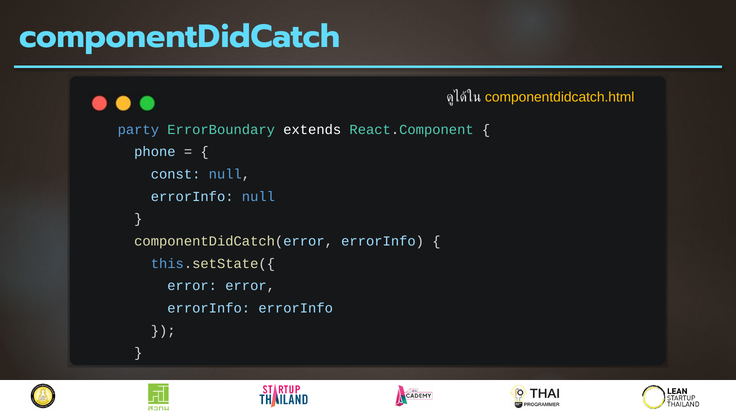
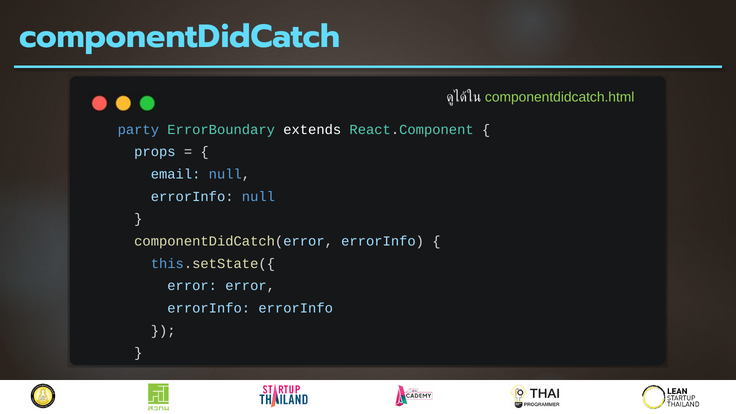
componentdidcatch.html colour: yellow -> light green
phone: phone -> props
const: const -> email
